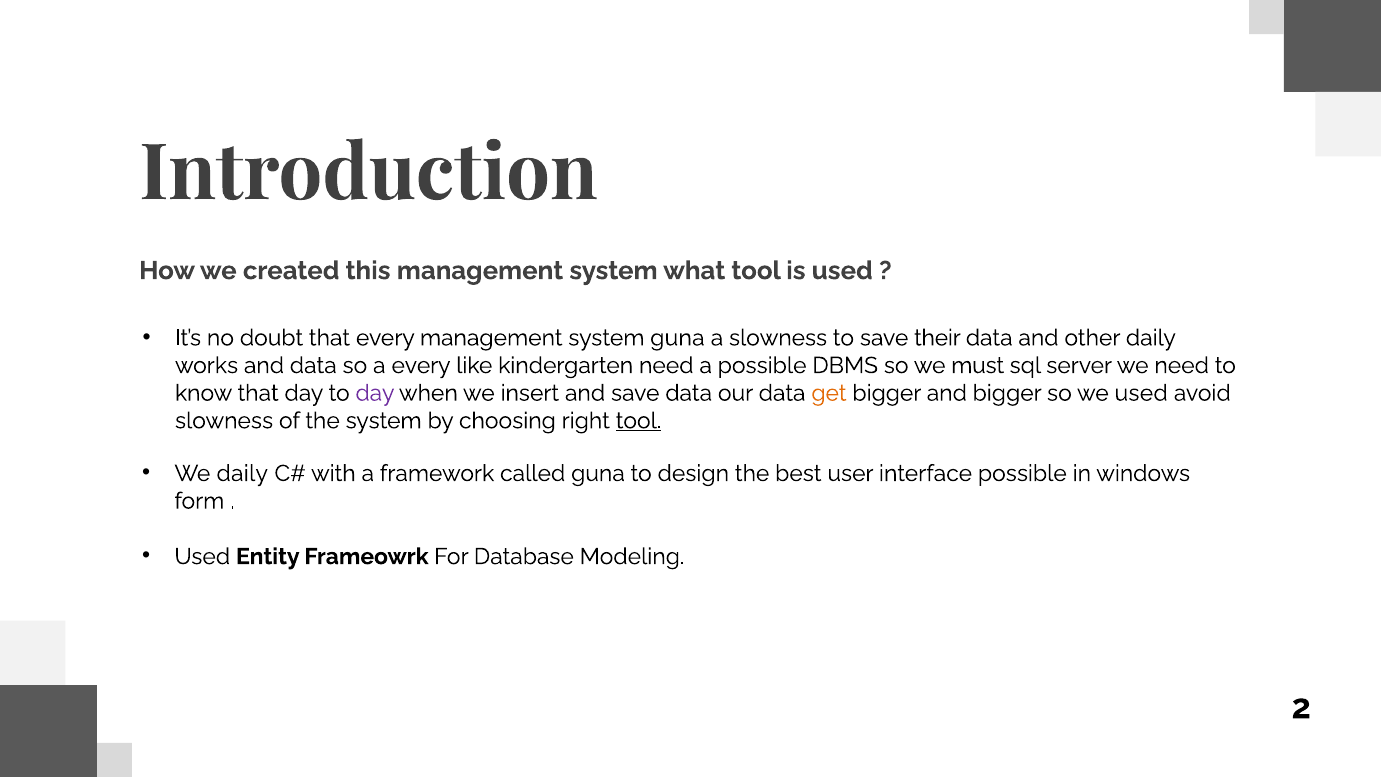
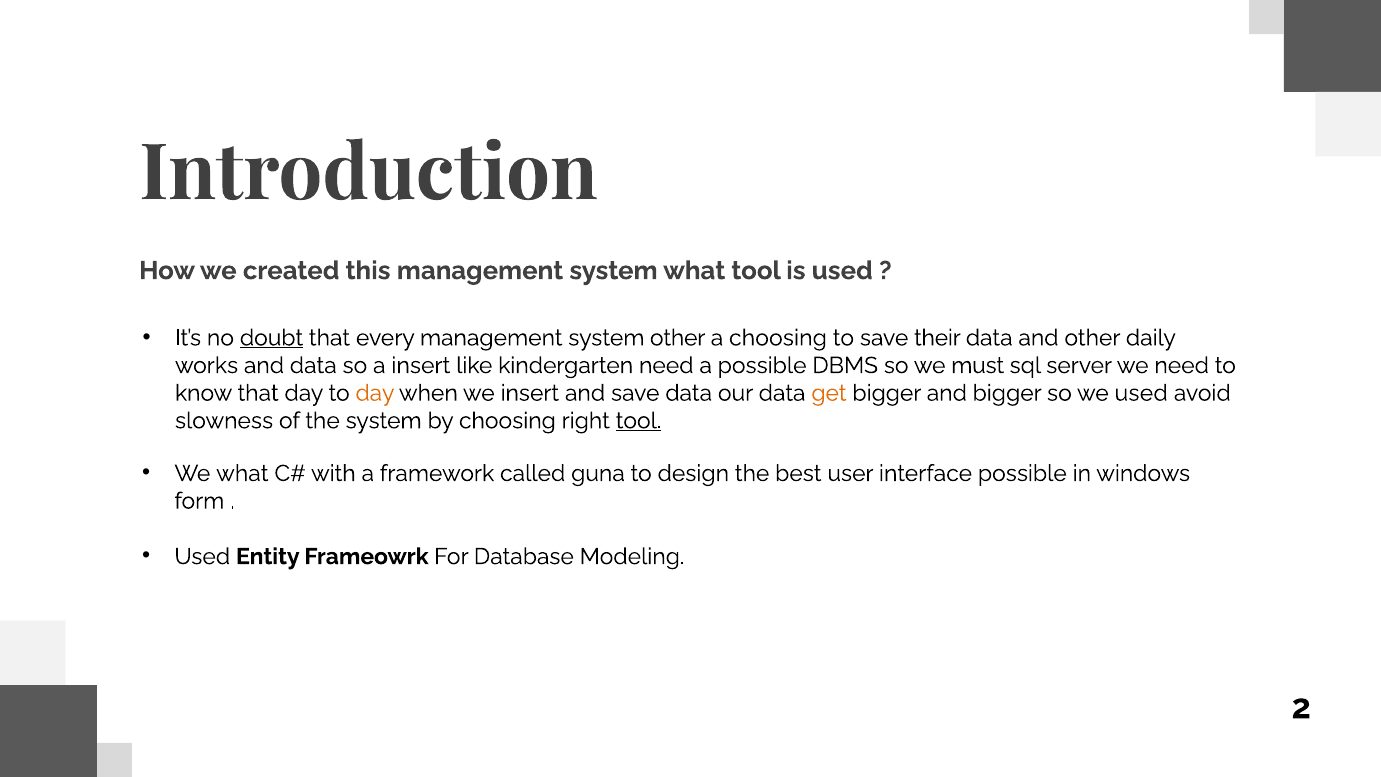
doubt underline: none -> present
system guna: guna -> other
a slowness: slowness -> choosing
a every: every -> insert
day at (375, 393) colour: purple -> orange
We daily: daily -> what
